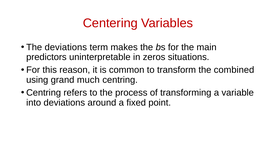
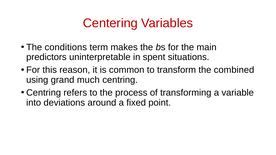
The deviations: deviations -> conditions
zeros: zeros -> spent
